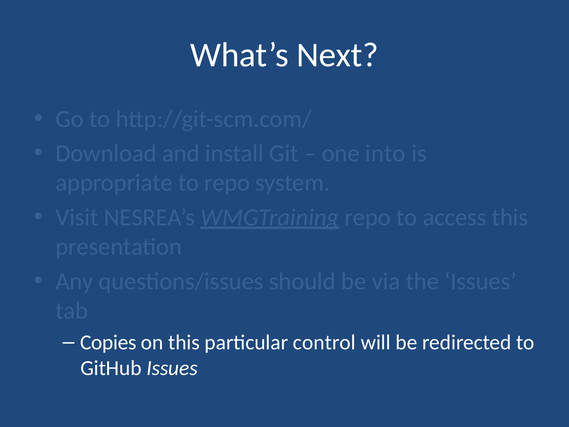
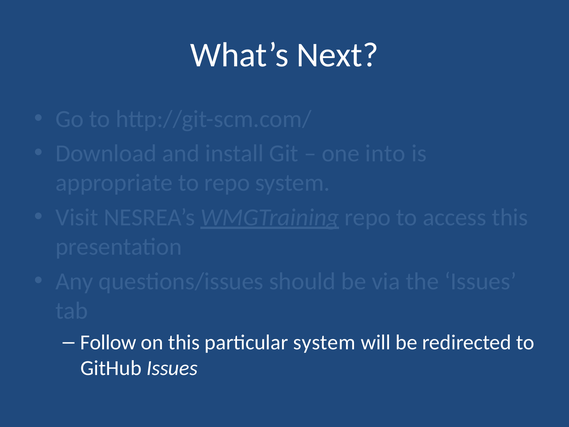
Copies: Copies -> Follow
particular control: control -> system
